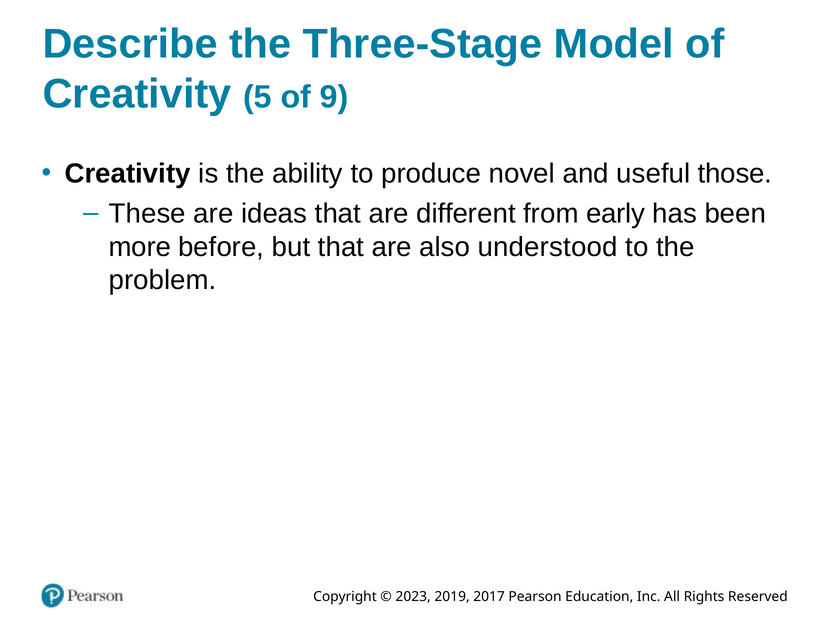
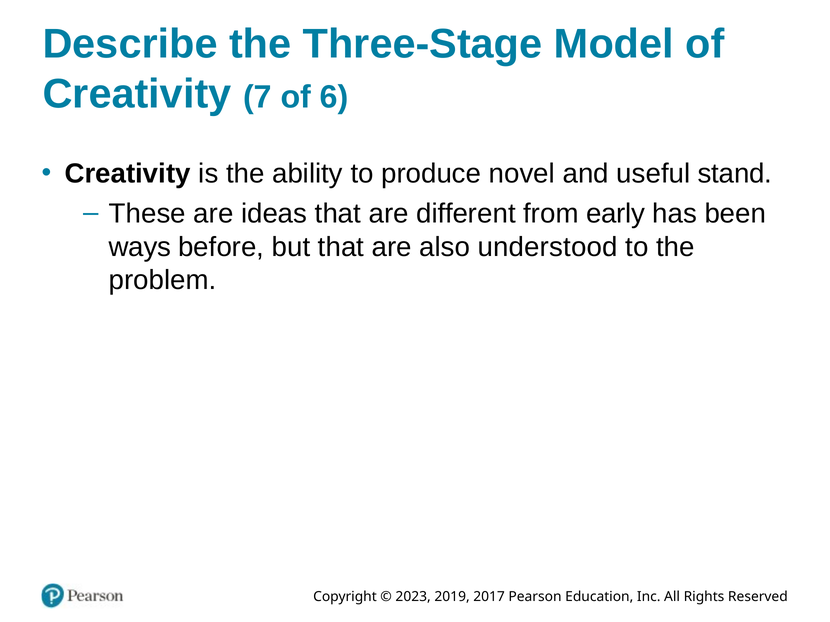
5: 5 -> 7
9: 9 -> 6
those: those -> stand
more: more -> ways
